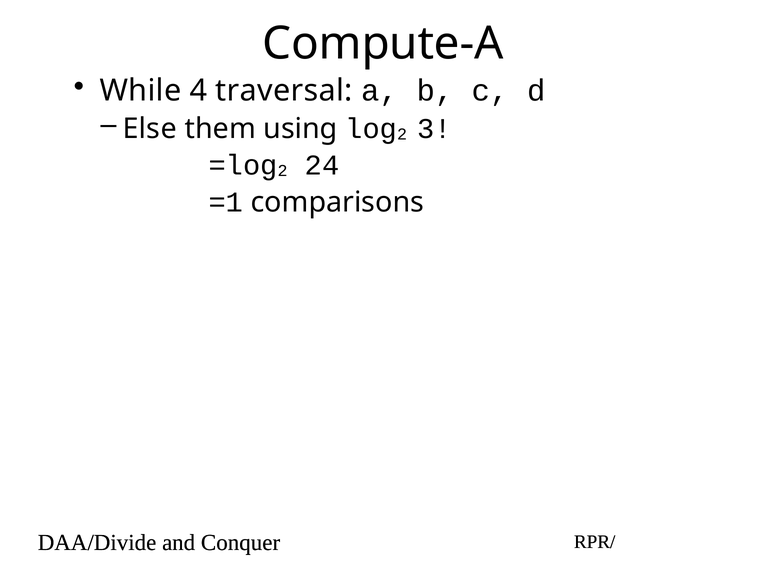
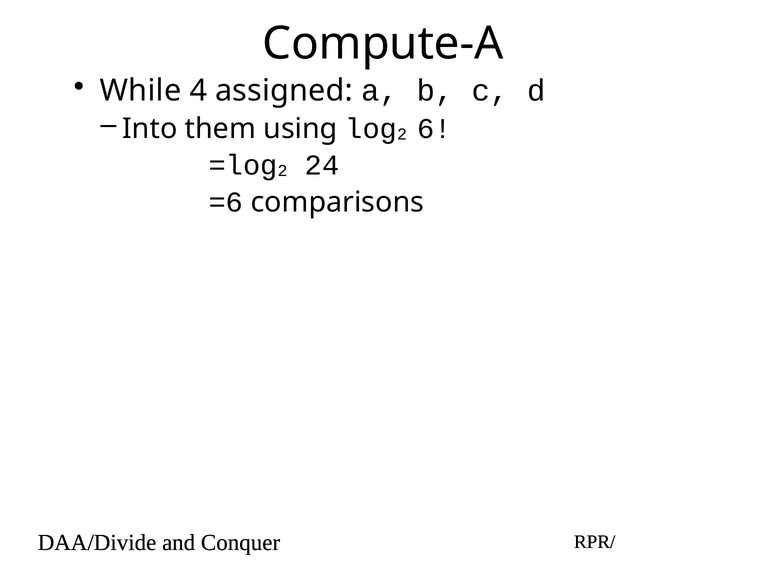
traversal: traversal -> assigned
Else: Else -> Into
3: 3 -> 6
=1: =1 -> =6
